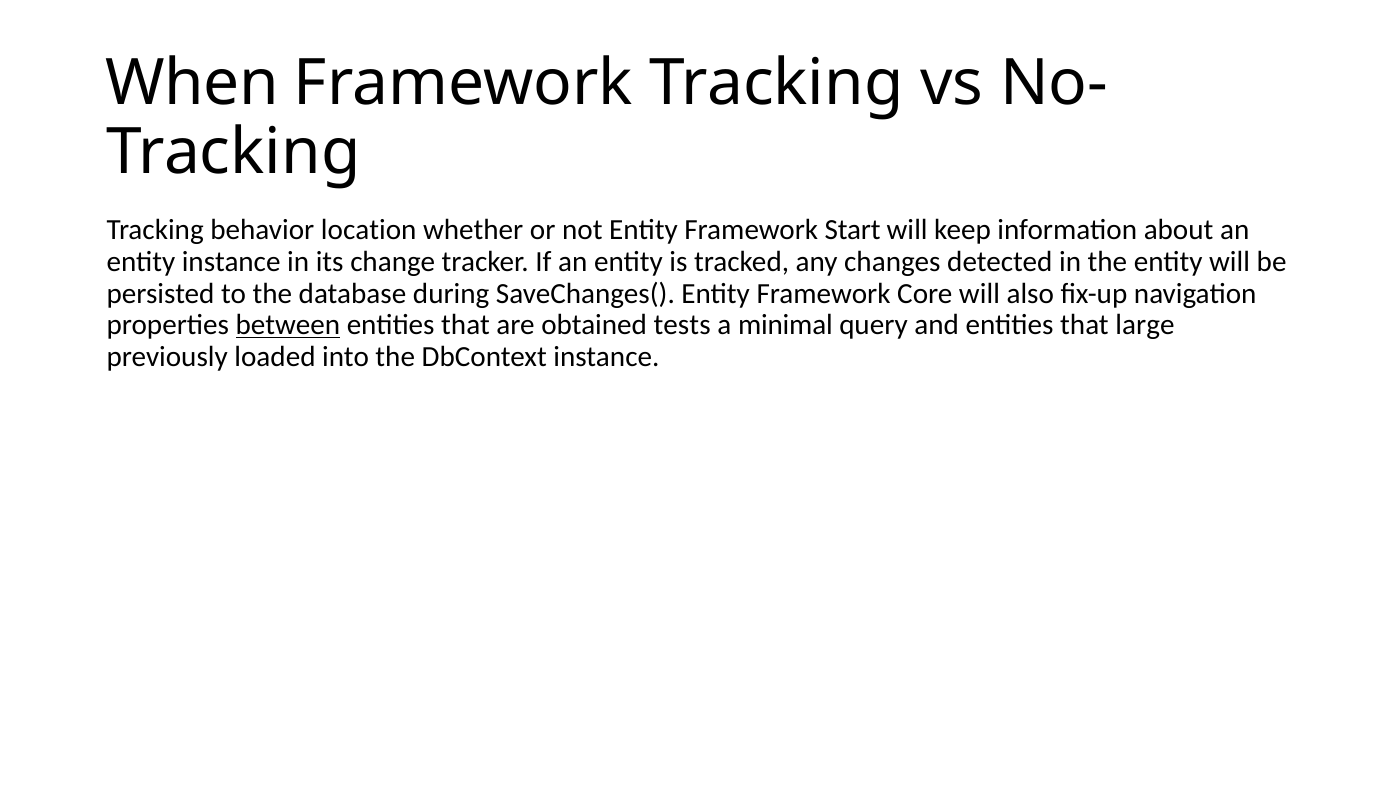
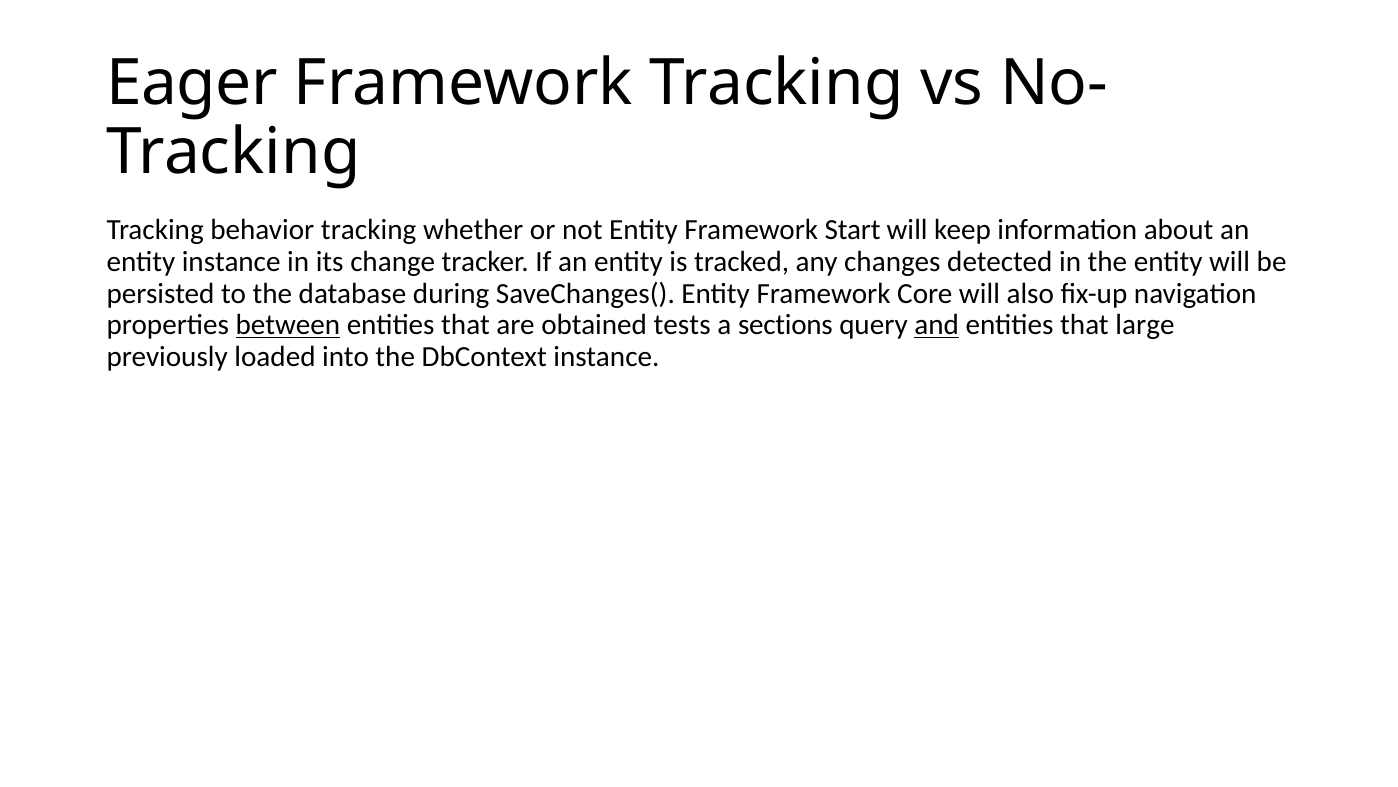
When: When -> Eager
behavior location: location -> tracking
minimal: minimal -> sections
and underline: none -> present
